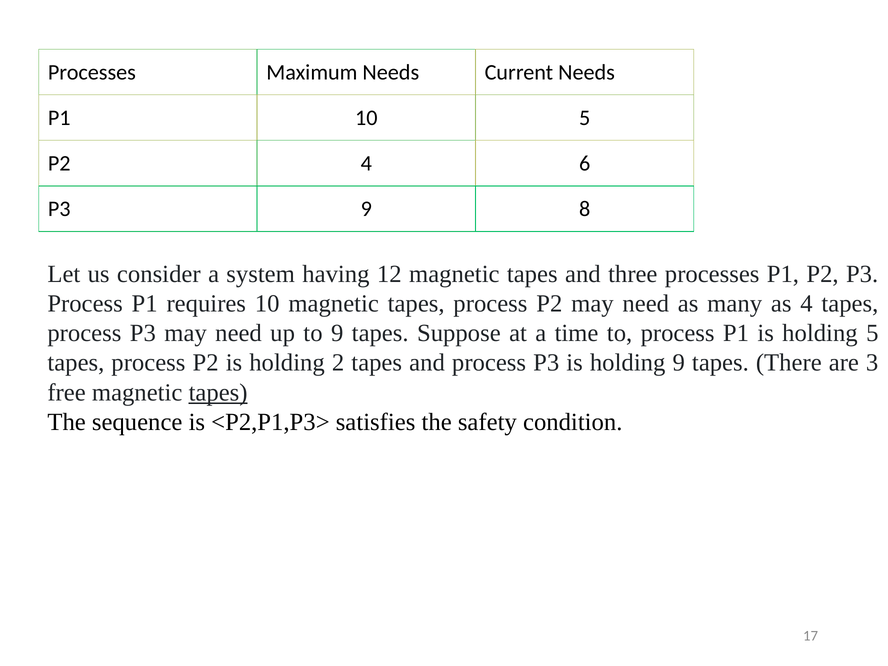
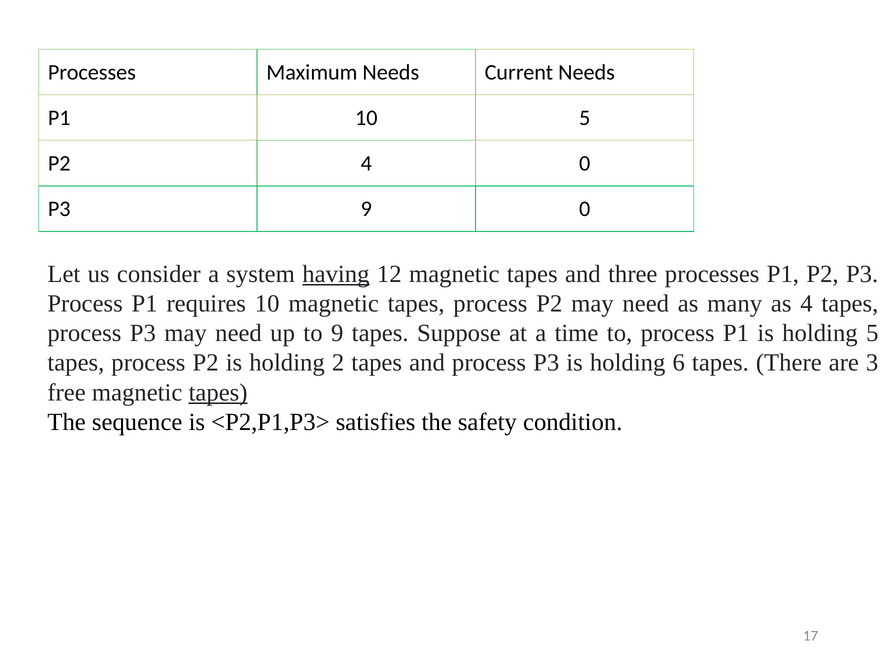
4 6: 6 -> 0
9 8: 8 -> 0
having underline: none -> present
holding 9: 9 -> 6
